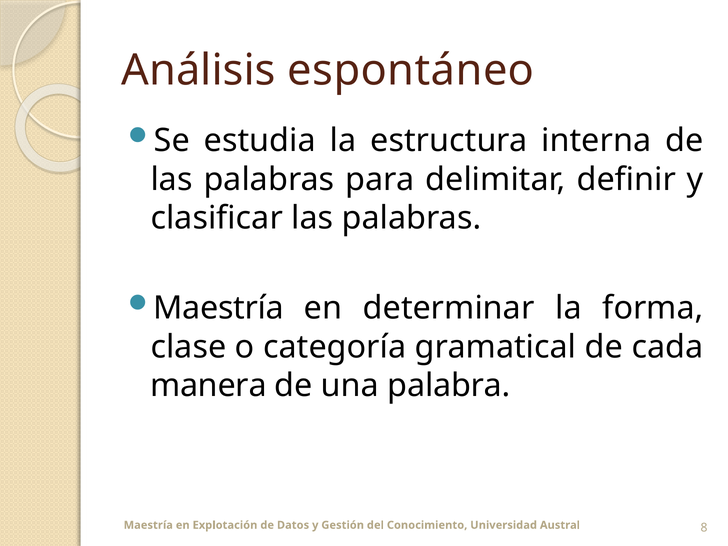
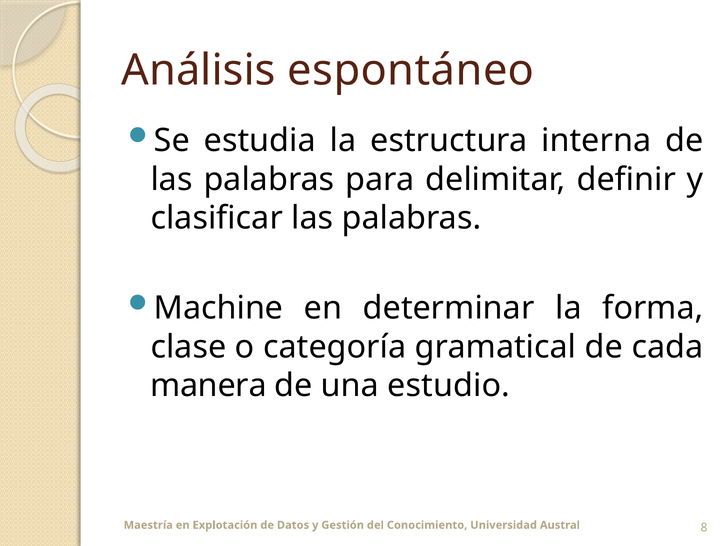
Maestría at (219, 308): Maestría -> Machine
palabra: palabra -> estudio
